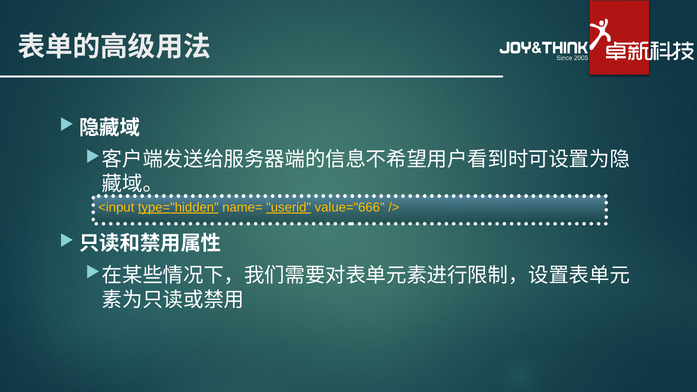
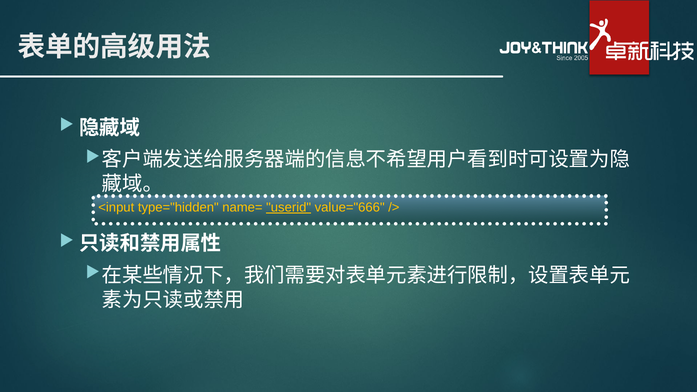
type="hidden underline: present -> none
